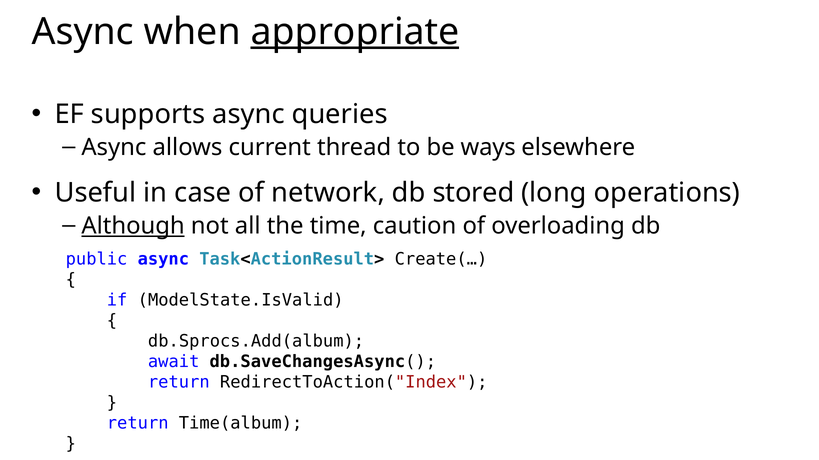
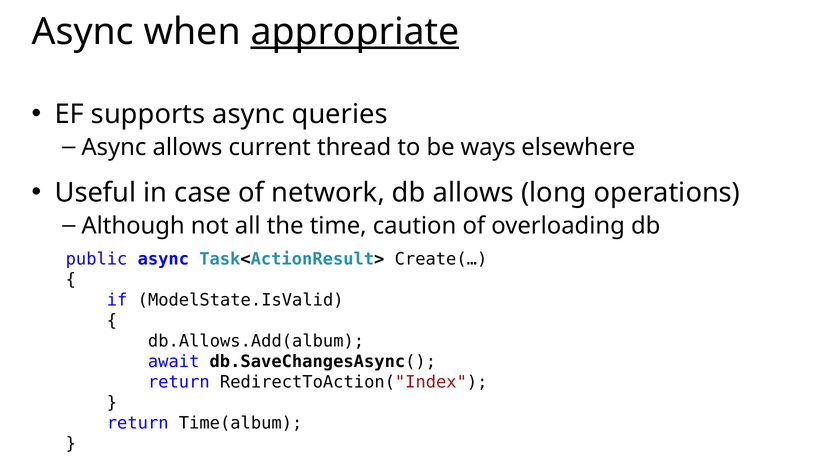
db stored: stored -> allows
Although underline: present -> none
db.Sprocs.Add(album: db.Sprocs.Add(album -> db.Allows.Add(album
